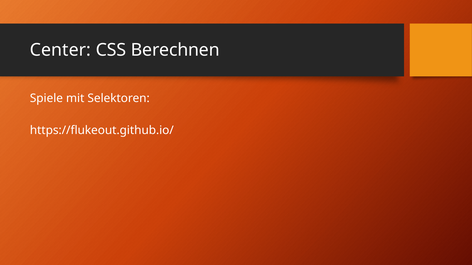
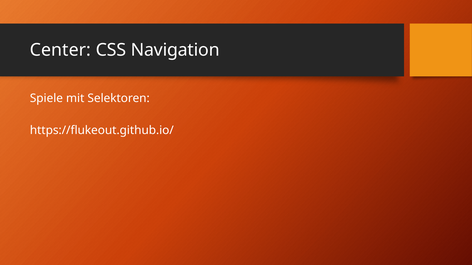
Berechnen: Berechnen -> Navigation
